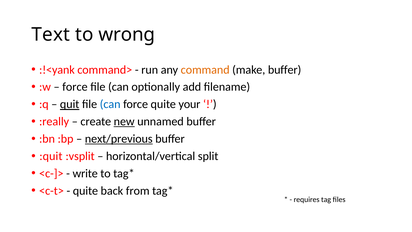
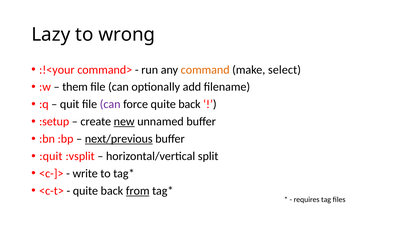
Text: Text -> Lazy
:!<yank: :!<yank -> :!<your
make buffer: buffer -> select
force at (75, 87): force -> them
quit underline: present -> none
can at (110, 104) colour: blue -> purple
force quite your: your -> back
:really: :really -> :setup
from underline: none -> present
